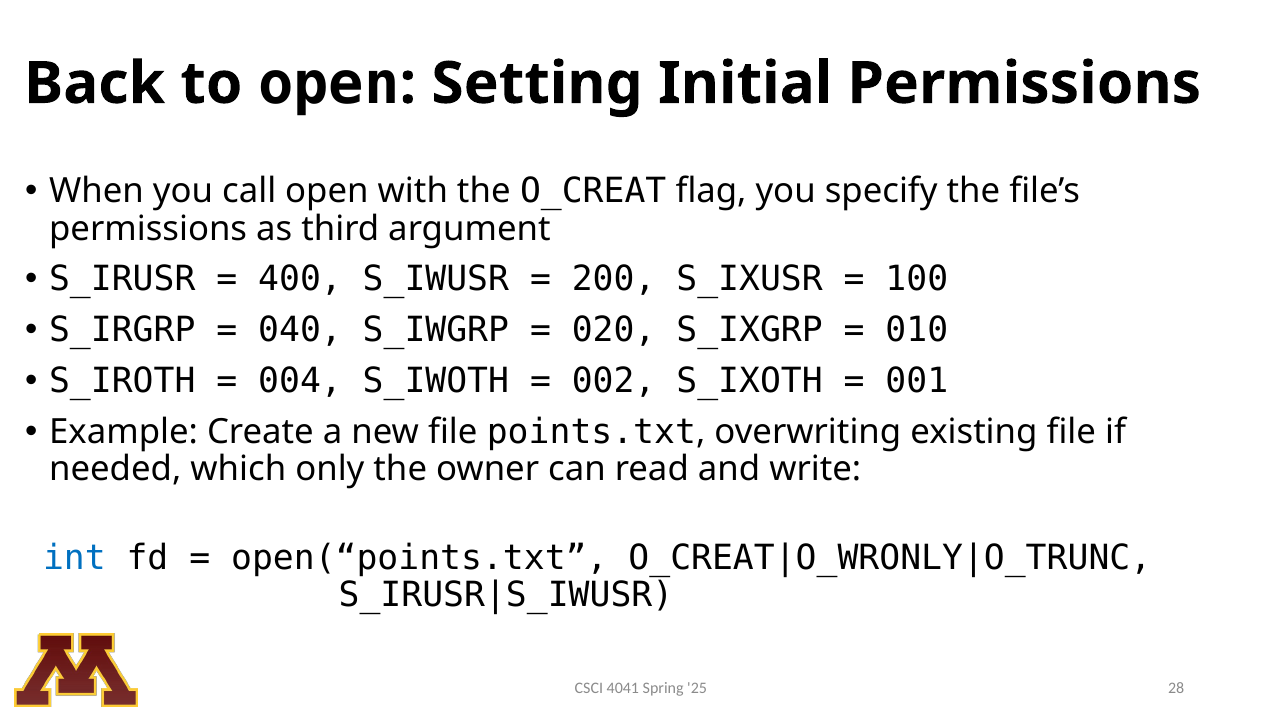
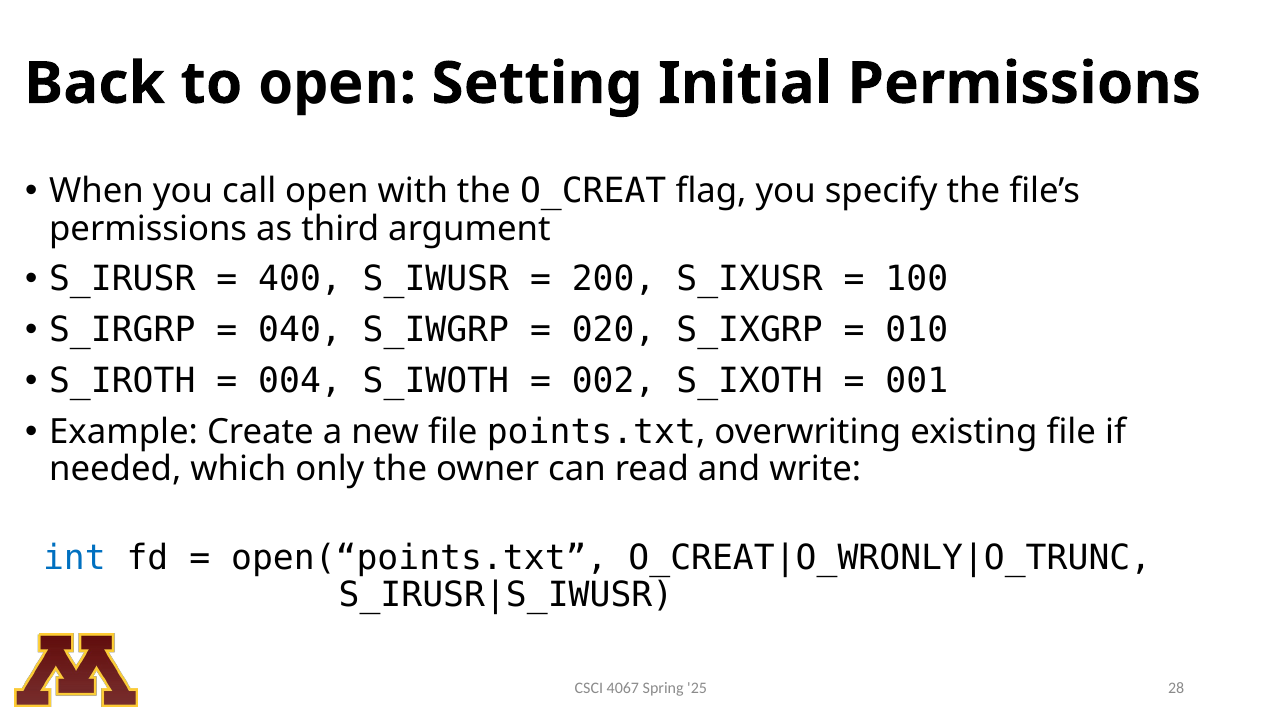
4041: 4041 -> 4067
